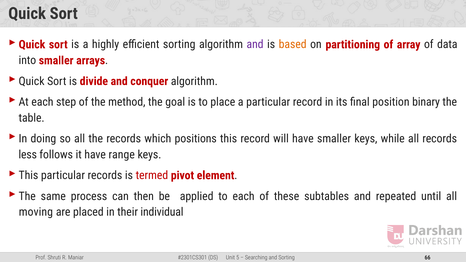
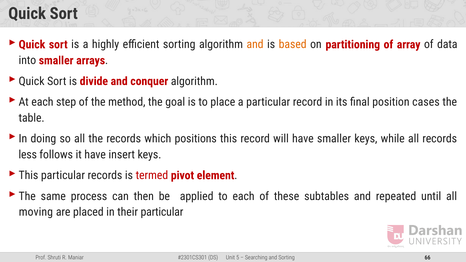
and at (255, 45) colour: purple -> orange
binary: binary -> cases
range: range -> insert
their individual: individual -> particular
